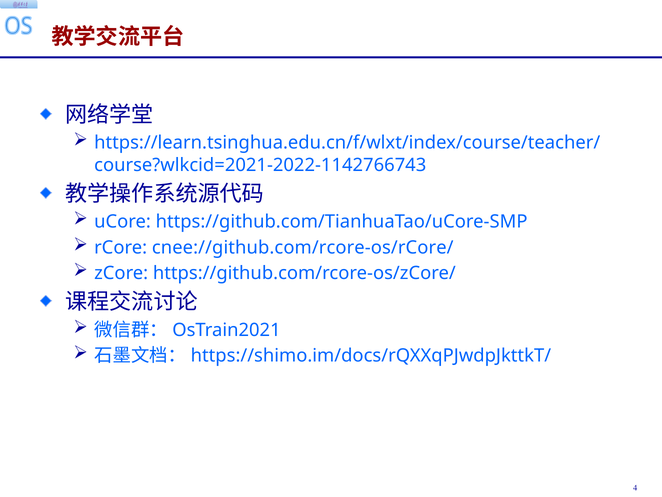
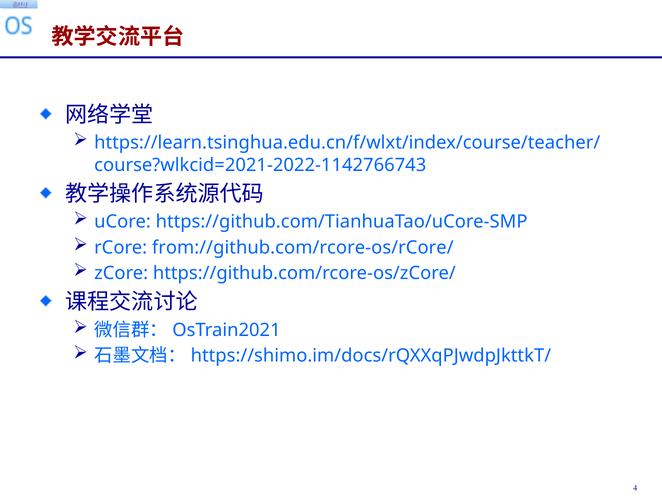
cnee://github.com/rcore-os/rCore/: cnee://github.com/rcore-os/rCore/ -> from://github.com/rcore-os/rCore/
